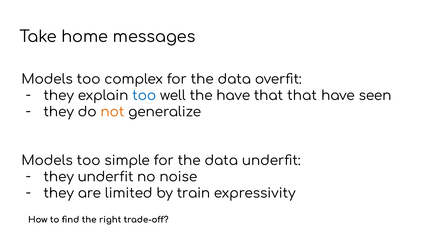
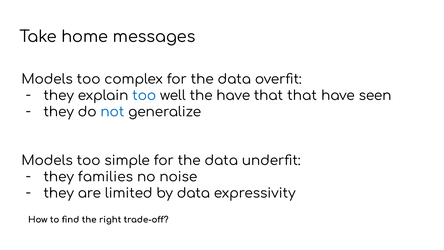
not colour: orange -> blue
they underfit: underfit -> families
by train: train -> data
